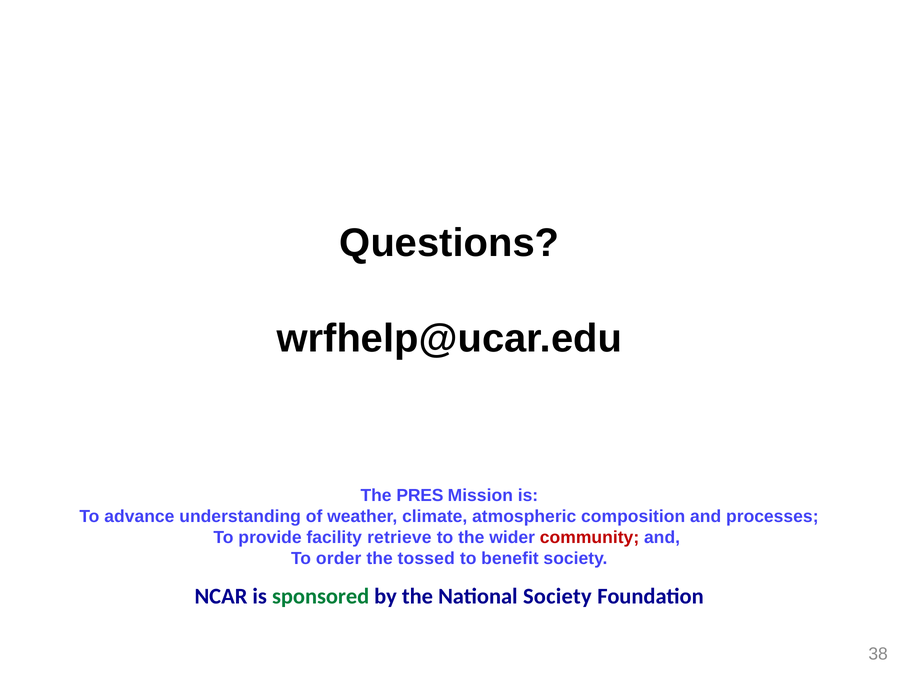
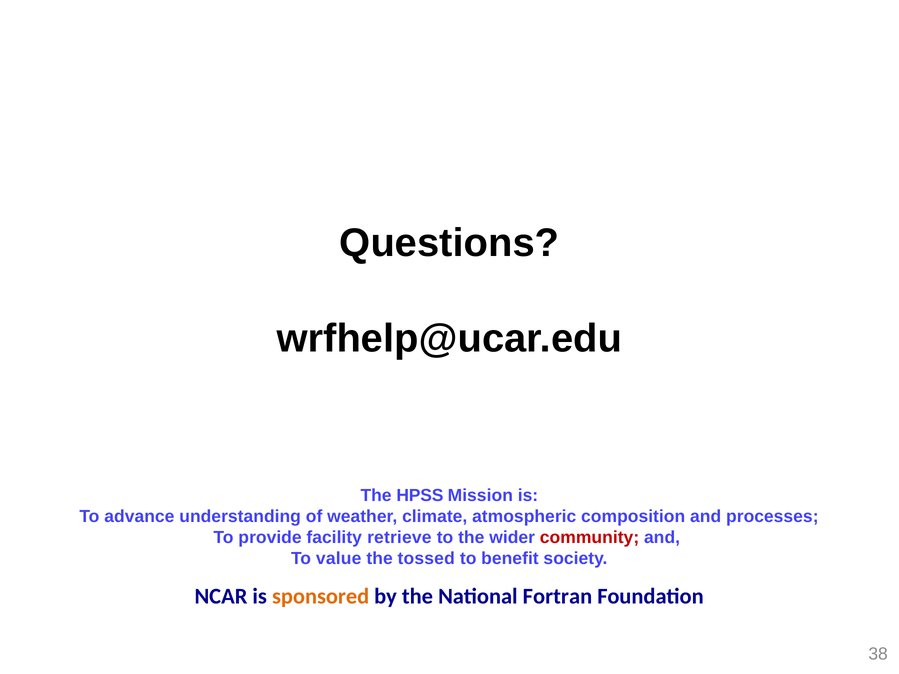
PRES: PRES -> HPSS
order: order -> value
sponsored colour: green -> orange
National Society: Society -> Fortran
